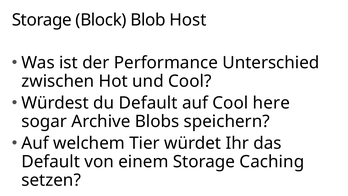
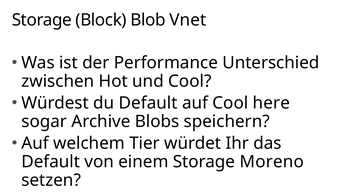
Host: Host -> Vnet
Caching: Caching -> Moreno
